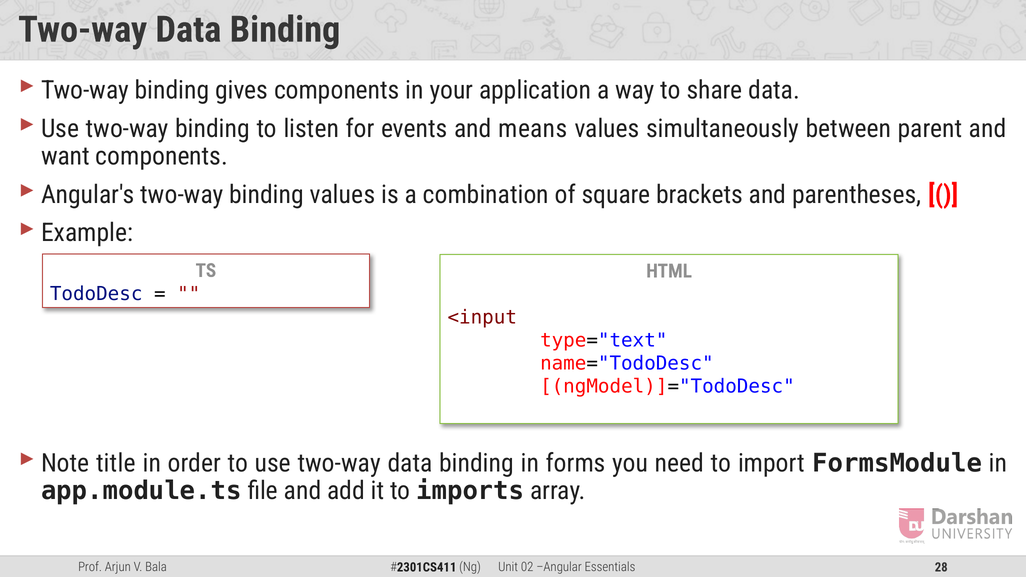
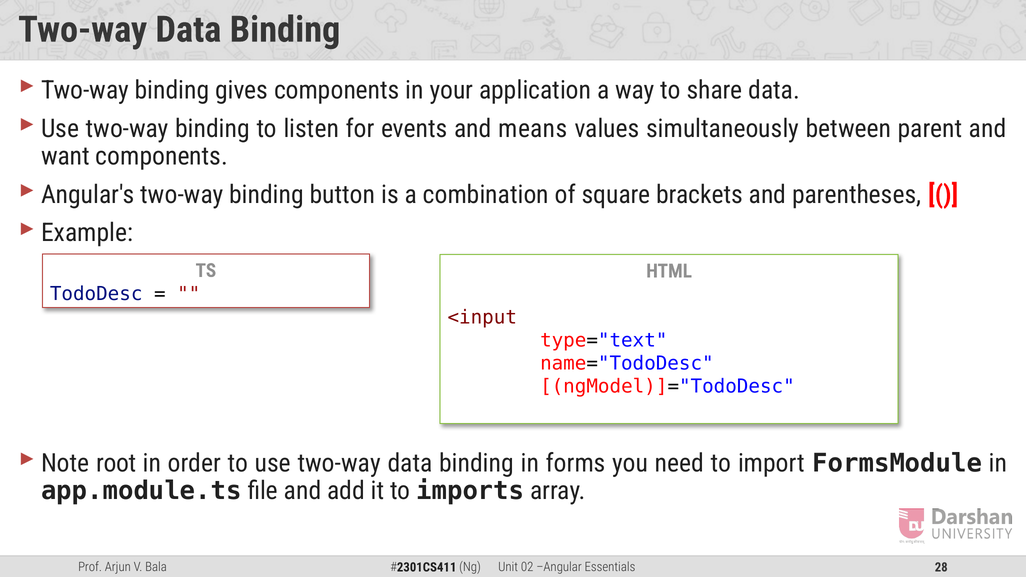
binding values: values -> button
title: title -> root
